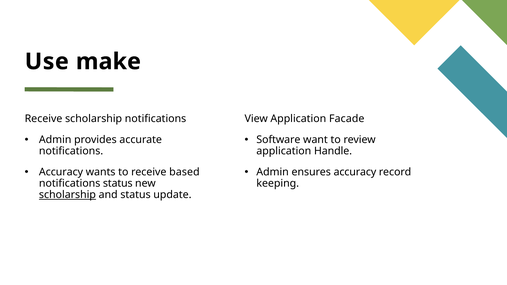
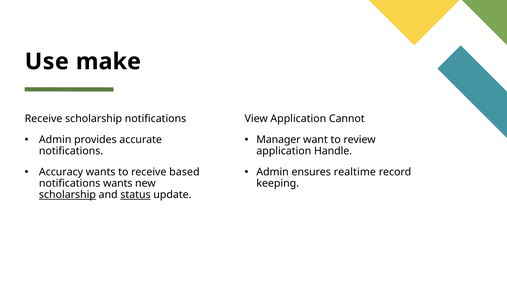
Facade: Facade -> Cannot
Software: Software -> Manager
ensures accuracy: accuracy -> realtime
notifications status: status -> wants
status at (136, 195) underline: none -> present
